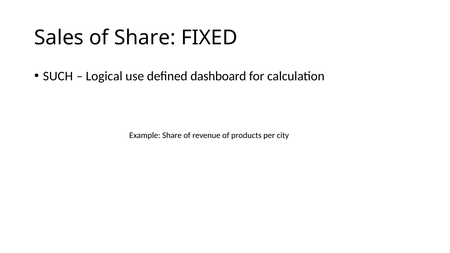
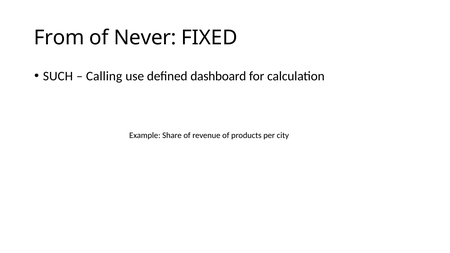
Sales: Sales -> From
of Share: Share -> Never
Logical: Logical -> Calling
